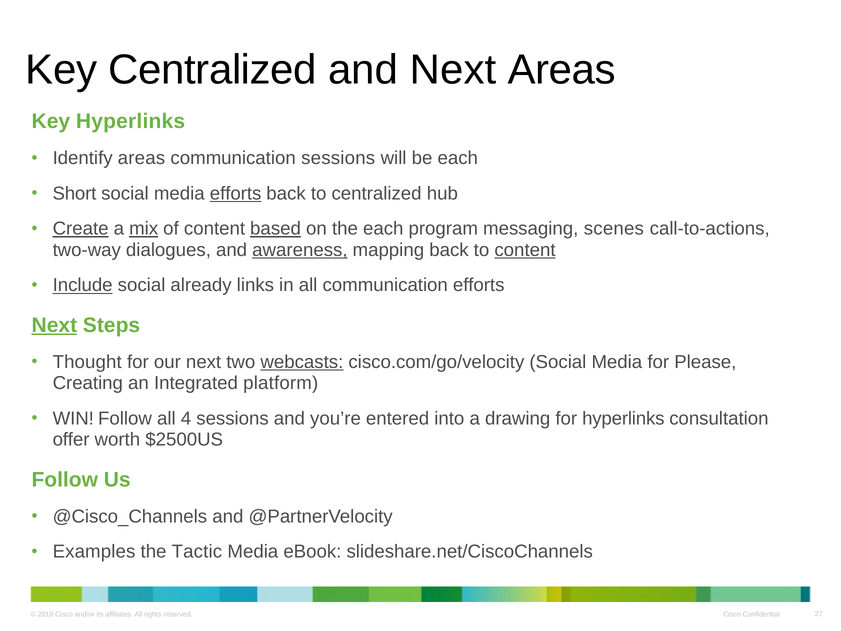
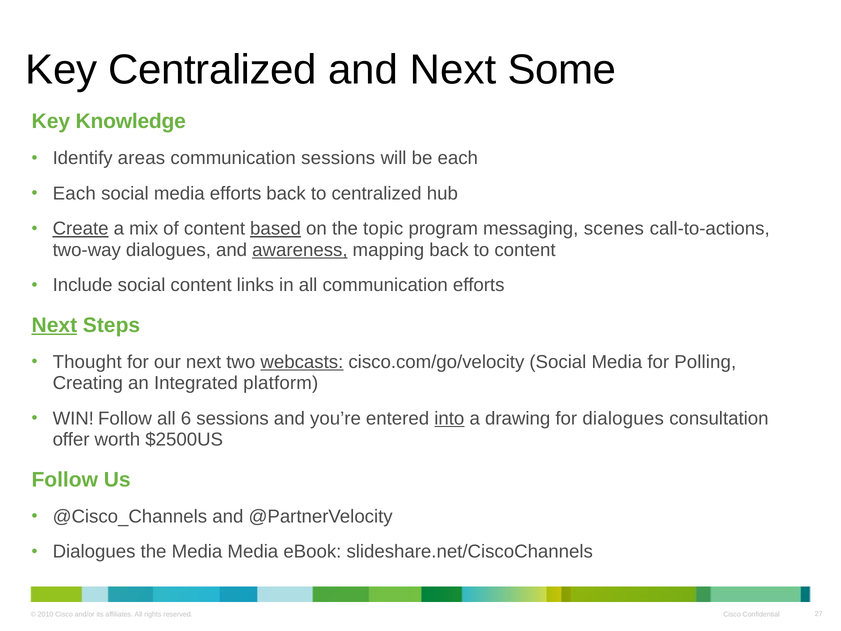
Next Areas: Areas -> Some
Key Hyperlinks: Hyperlinks -> Knowledge
Short at (74, 193): Short -> Each
efforts at (236, 193) underline: present -> none
mix underline: present -> none
the each: each -> topic
content at (525, 250) underline: present -> none
Include underline: present -> none
social already: already -> content
Please: Please -> Polling
4: 4 -> 6
into underline: none -> present
for hyperlinks: hyperlinks -> dialogues
Examples at (94, 551): Examples -> Dialogues
the Tactic: Tactic -> Media
